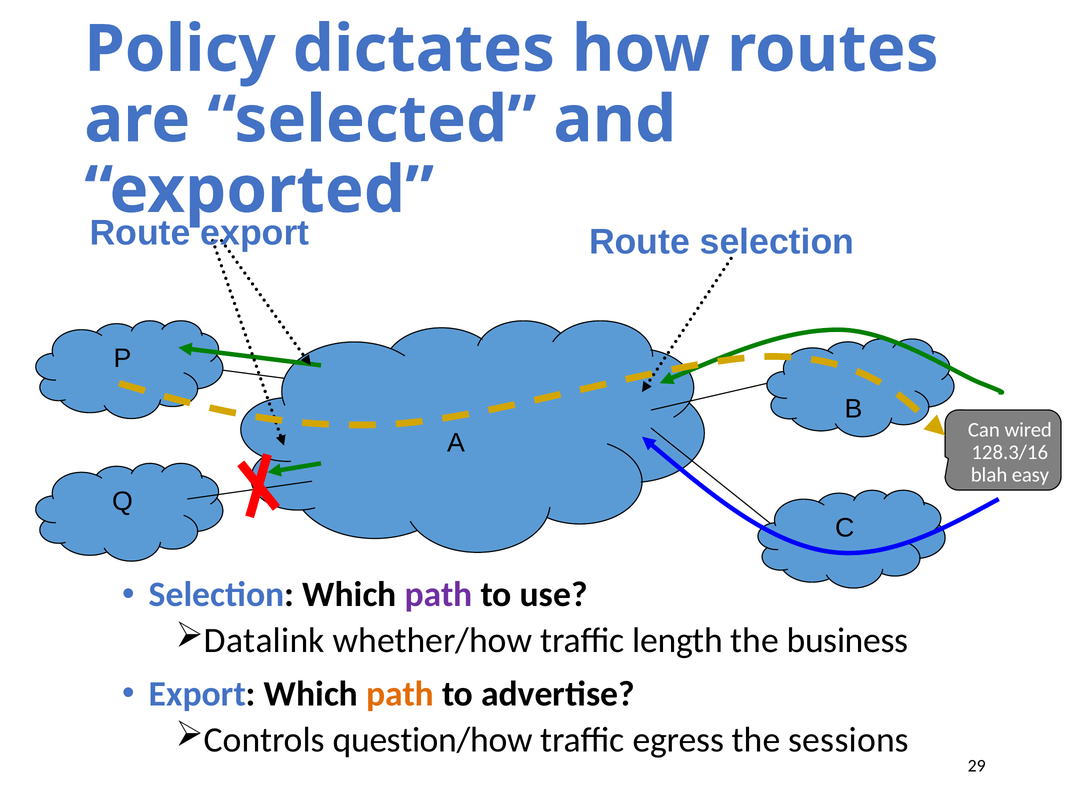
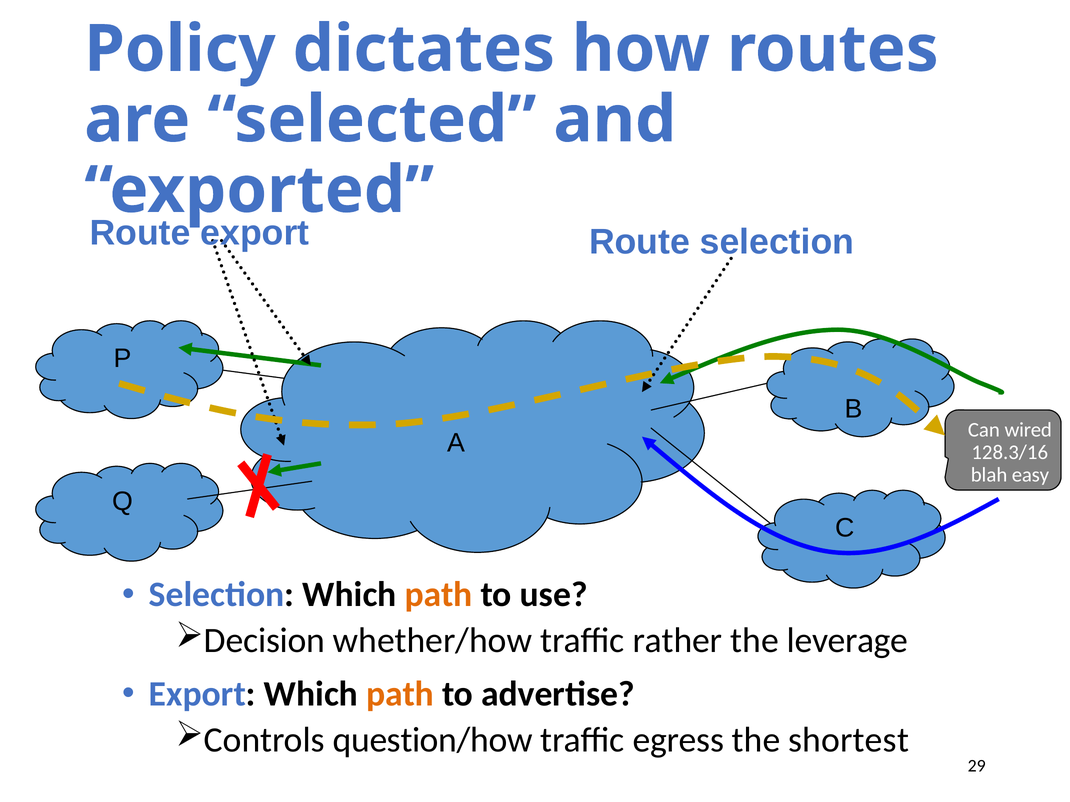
path at (439, 595) colour: purple -> orange
Datalink: Datalink -> Decision
length: length -> rather
business: business -> leverage
sessions: sessions -> shortest
